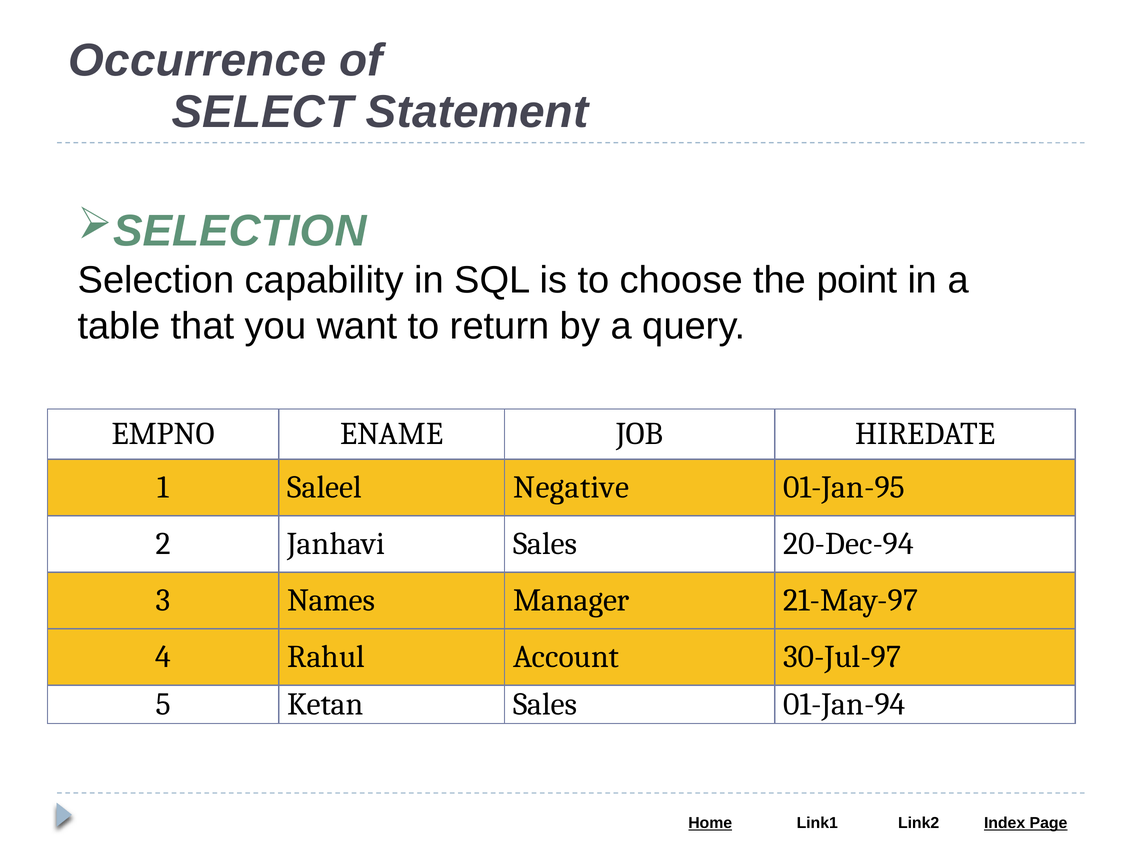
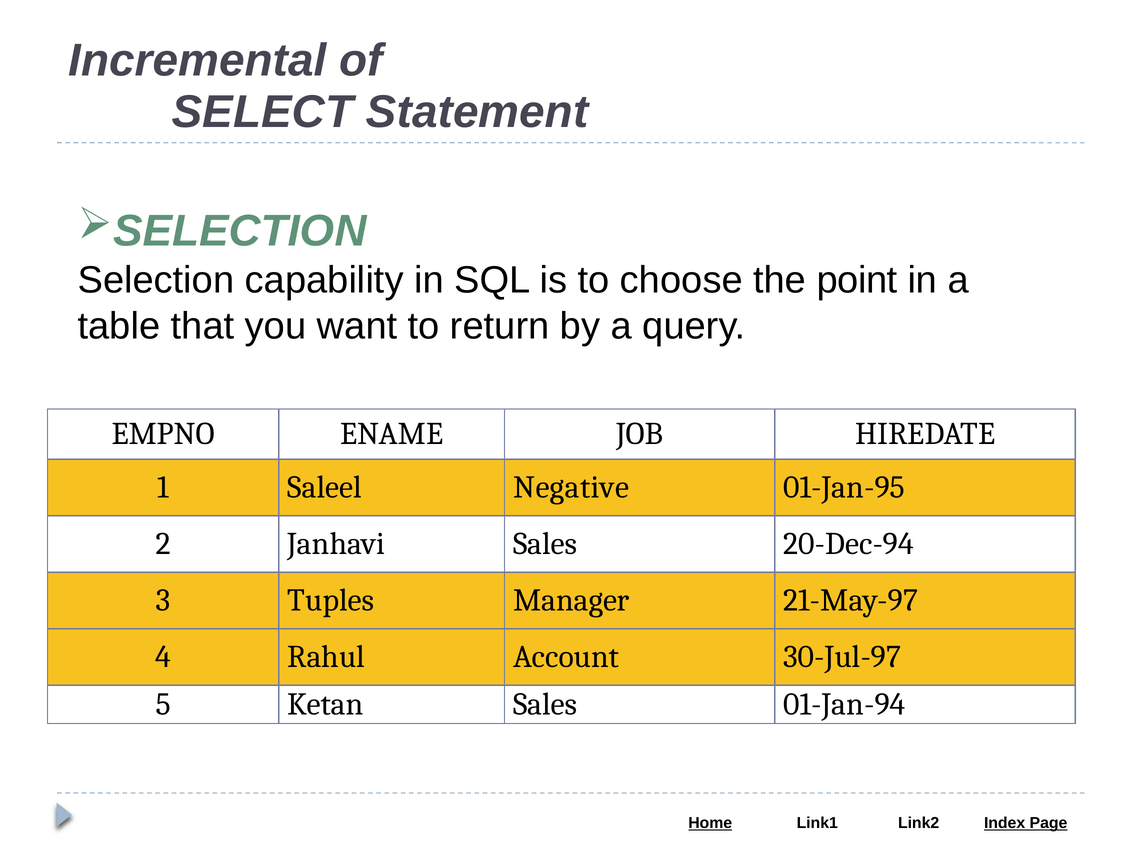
Occurrence: Occurrence -> Incremental
Names: Names -> Tuples
